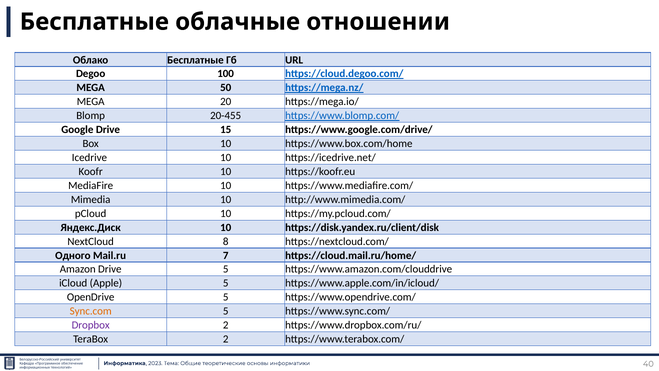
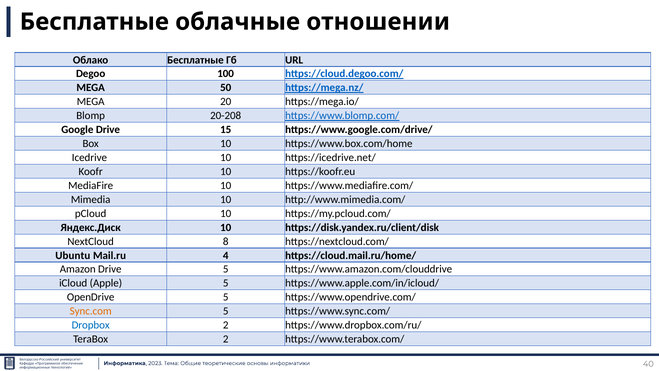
20-455: 20-455 -> 20-208
Одного: Одного -> Ubuntu
7: 7 -> 4
Dropbox colour: purple -> blue
